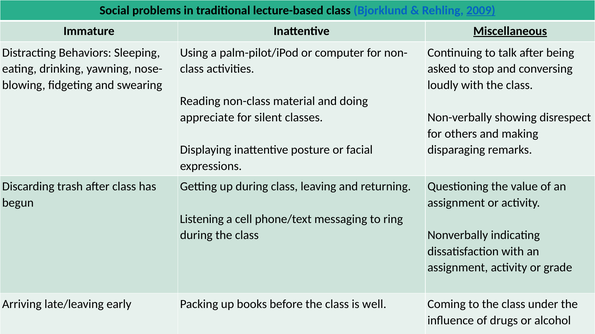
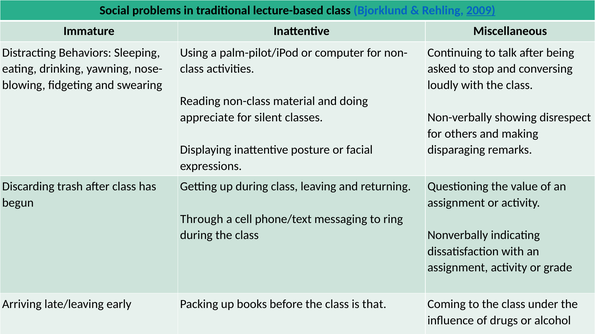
Miscellaneous underline: present -> none
Listening: Listening -> Through
well: well -> that
